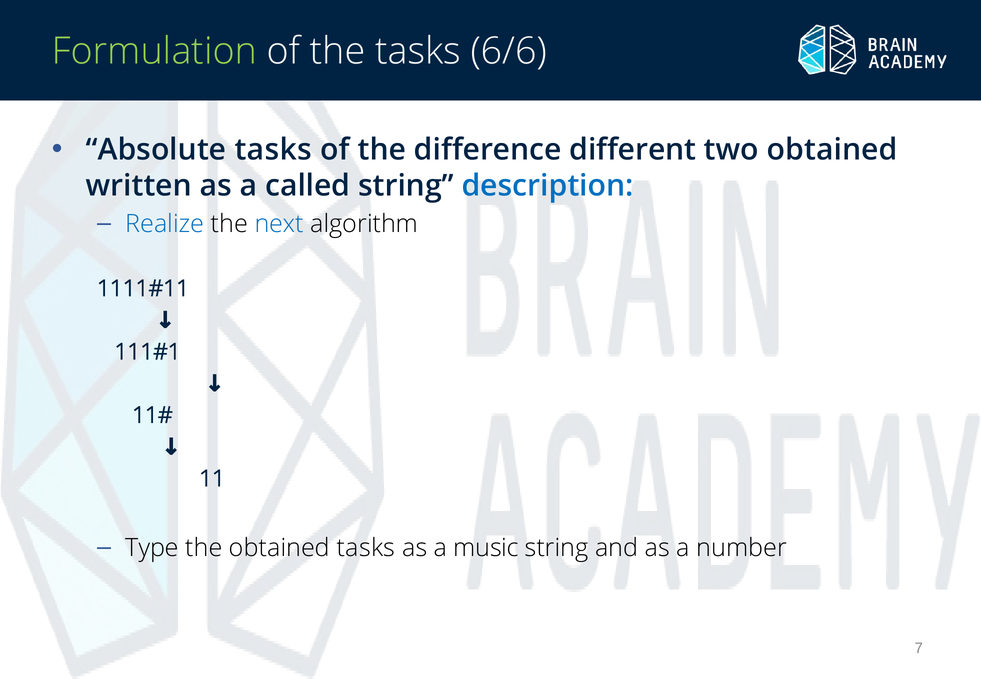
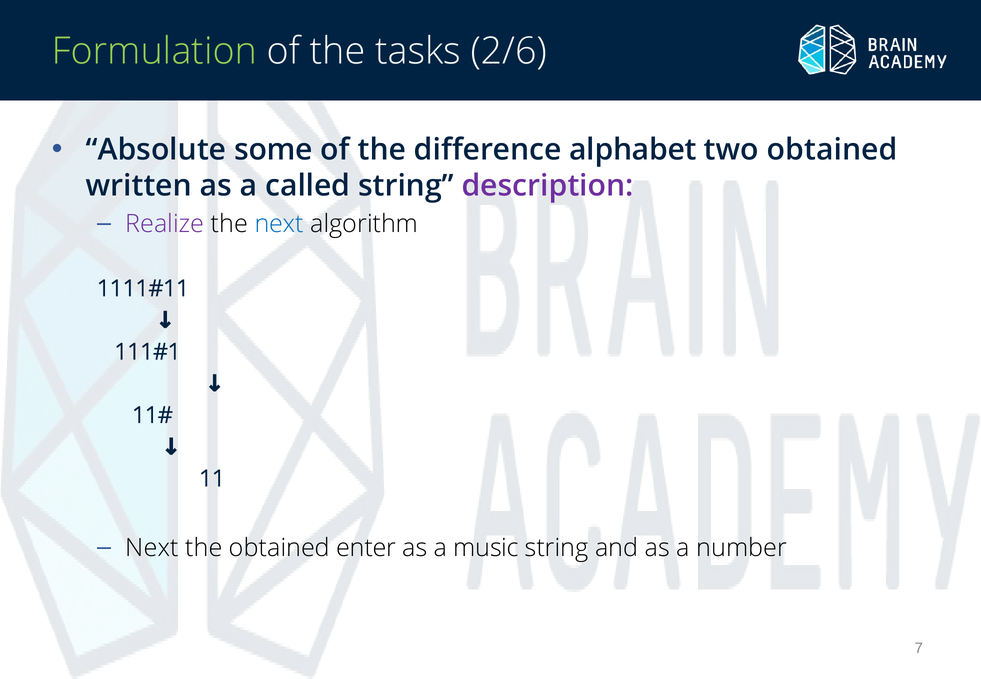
6/6: 6/6 -> 2/6
Absolute tasks: tasks -> some
different: different -> alphabet
description colour: blue -> purple
Realize colour: blue -> purple
Type at (152, 548): Type -> Next
obtained tasks: tasks -> enter
